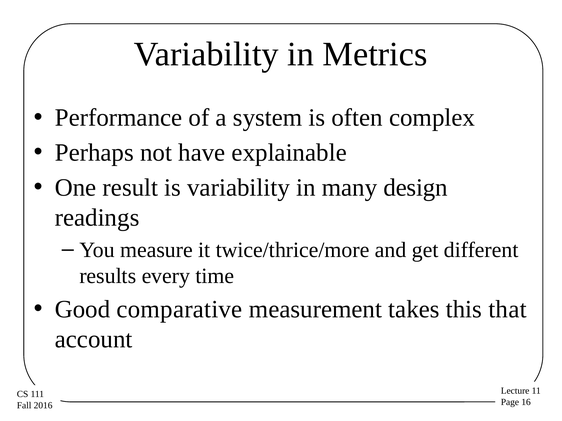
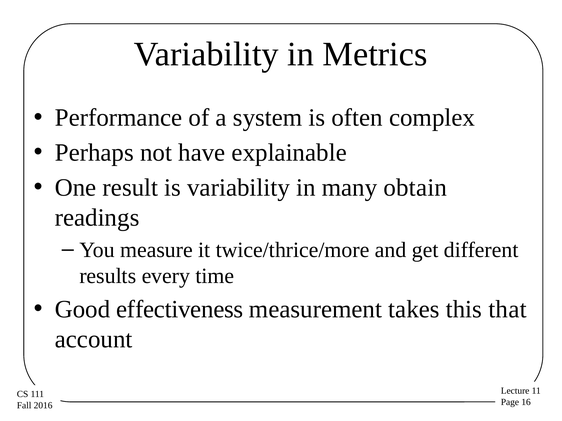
design: design -> obtain
comparative: comparative -> effectiveness
